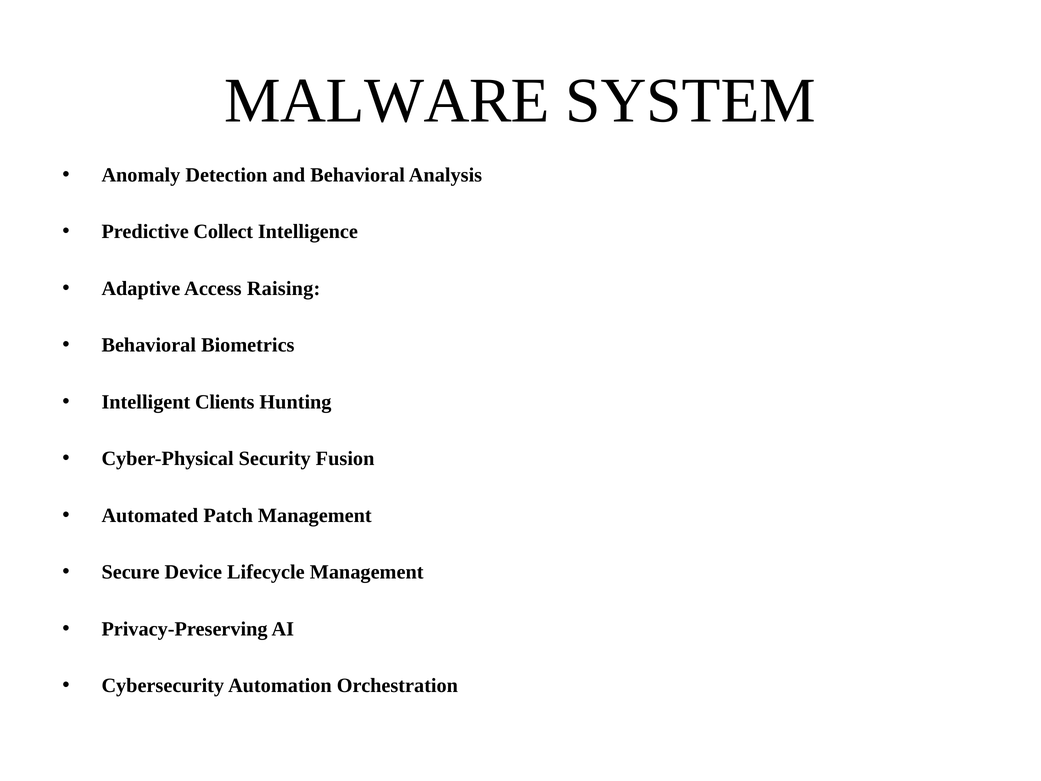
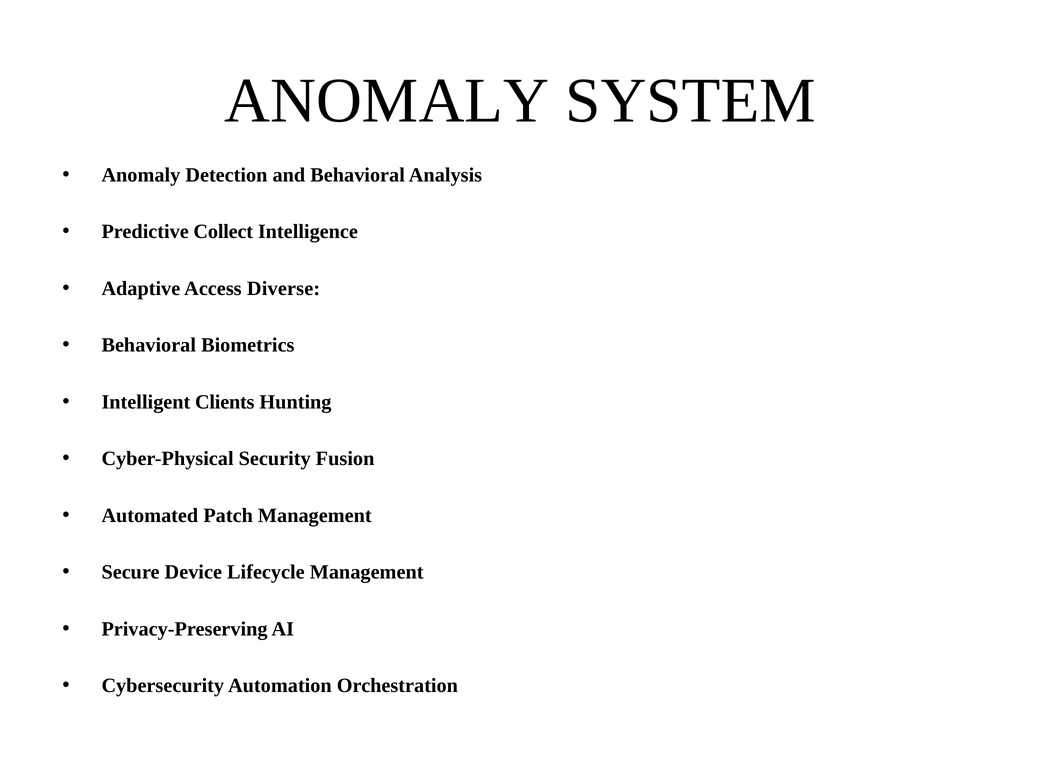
MALWARE at (387, 101): MALWARE -> ANOMALY
Raising: Raising -> Diverse
